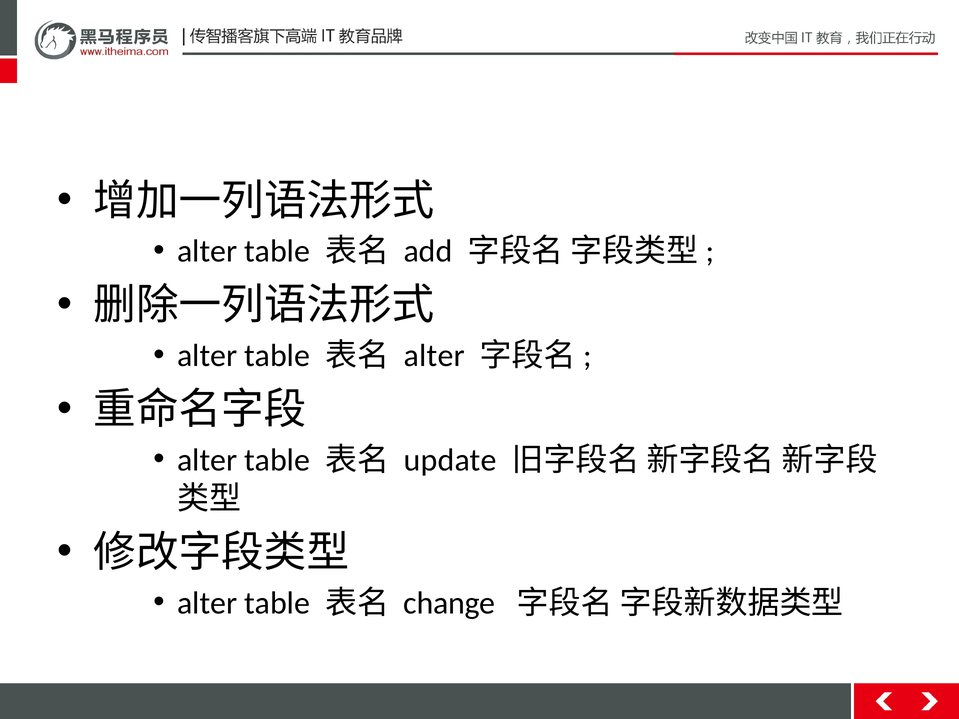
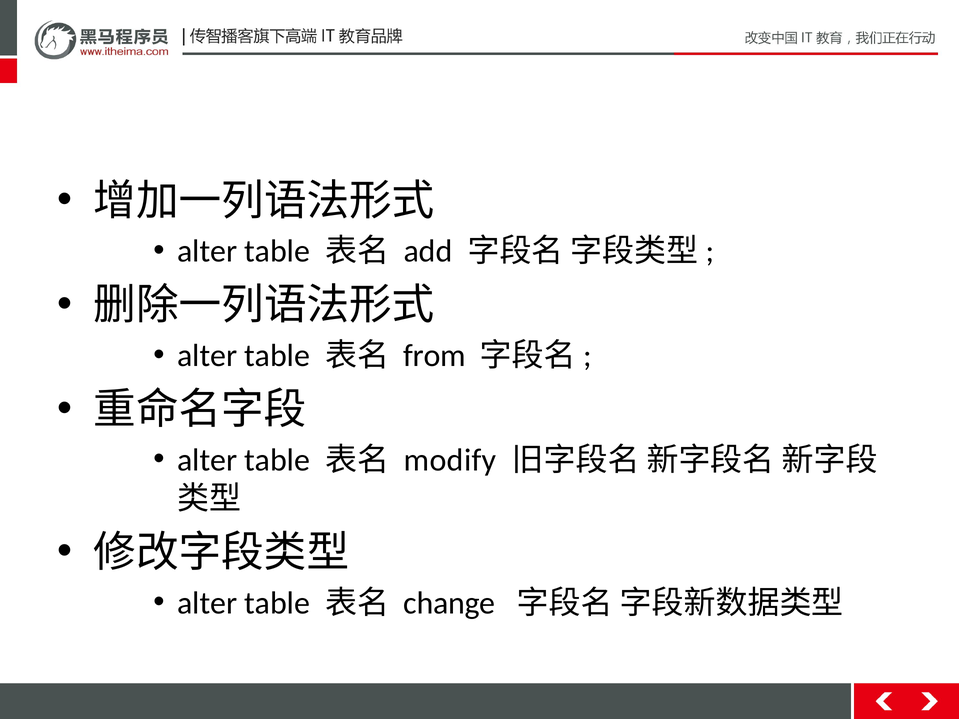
alter at (434, 356): alter -> from
update: update -> modify
